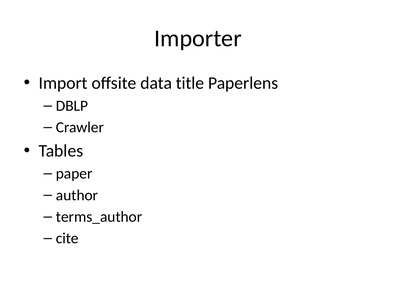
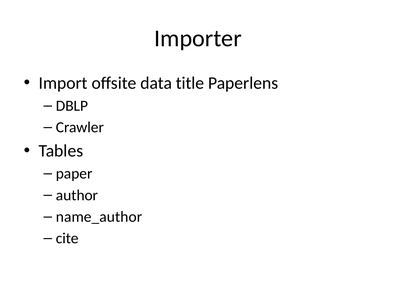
terms_author: terms_author -> name_author
